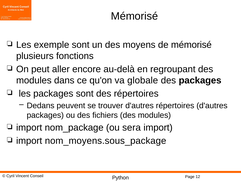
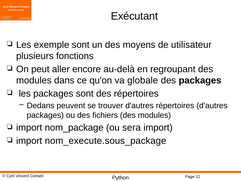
Mémorisé at (134, 16): Mémorisé -> Exécutant
de mémorisé: mémorisé -> utilisateur
nom_moyens.sous_package: nom_moyens.sous_package -> nom_execute.sous_package
